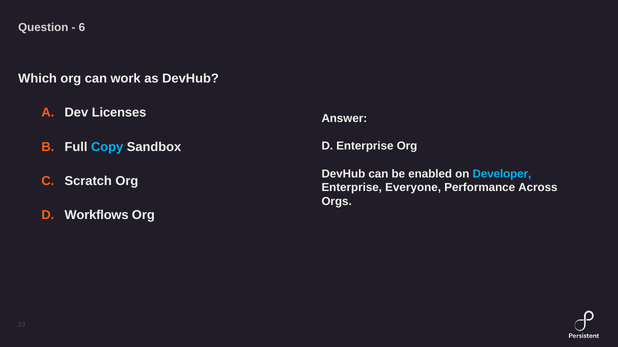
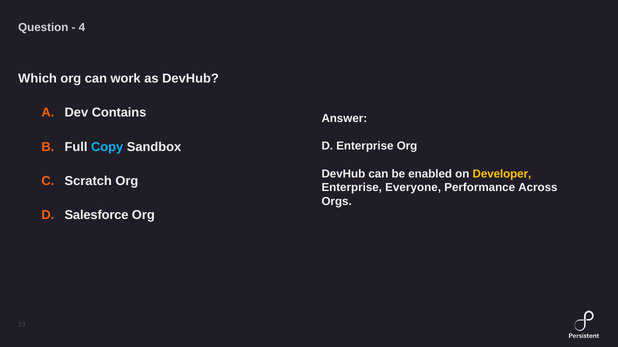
6: 6 -> 4
Licenses: Licenses -> Contains
Developer colour: light blue -> yellow
Workflows: Workflows -> Salesforce
